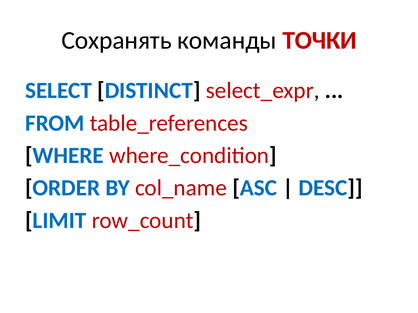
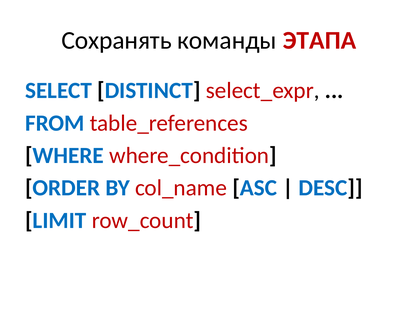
ТОЧКИ: ТОЧКИ -> ЭТАПА
